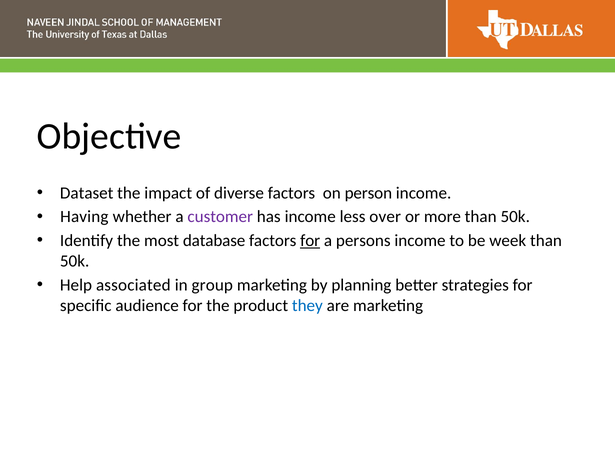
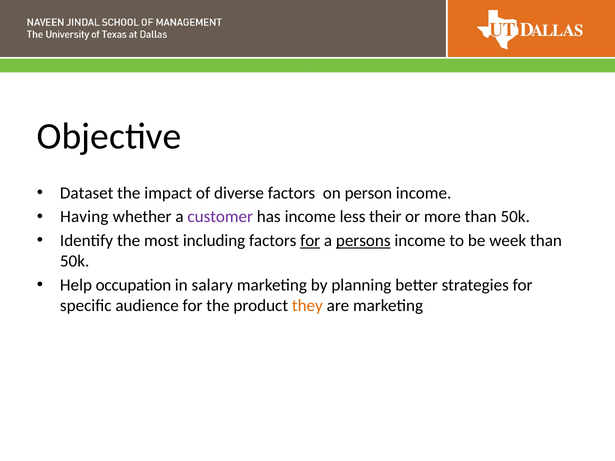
over: over -> their
database: database -> including
persons underline: none -> present
associated: associated -> occupation
group: group -> salary
they colour: blue -> orange
